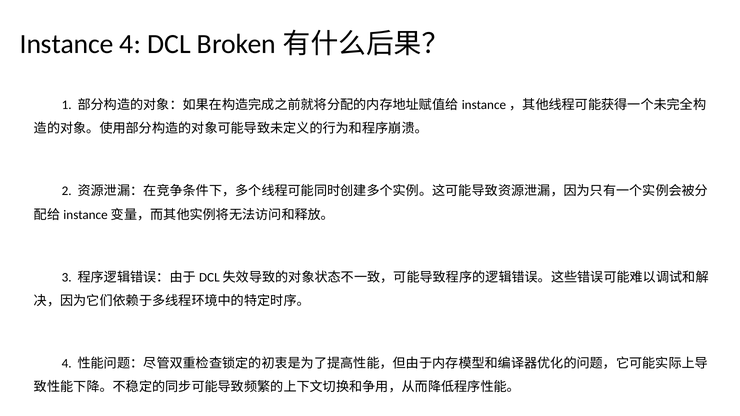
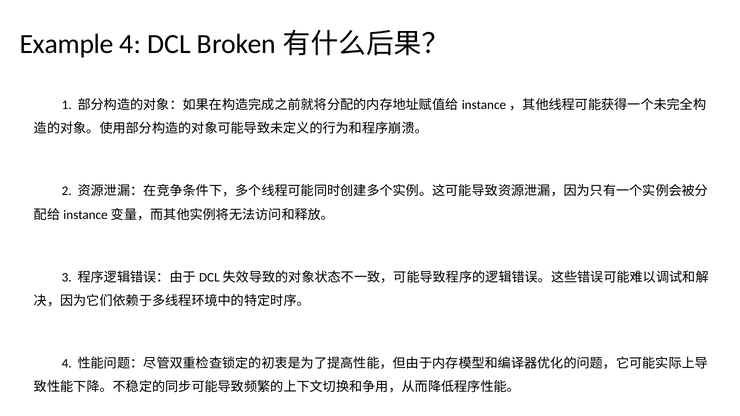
Instance: Instance -> Example
